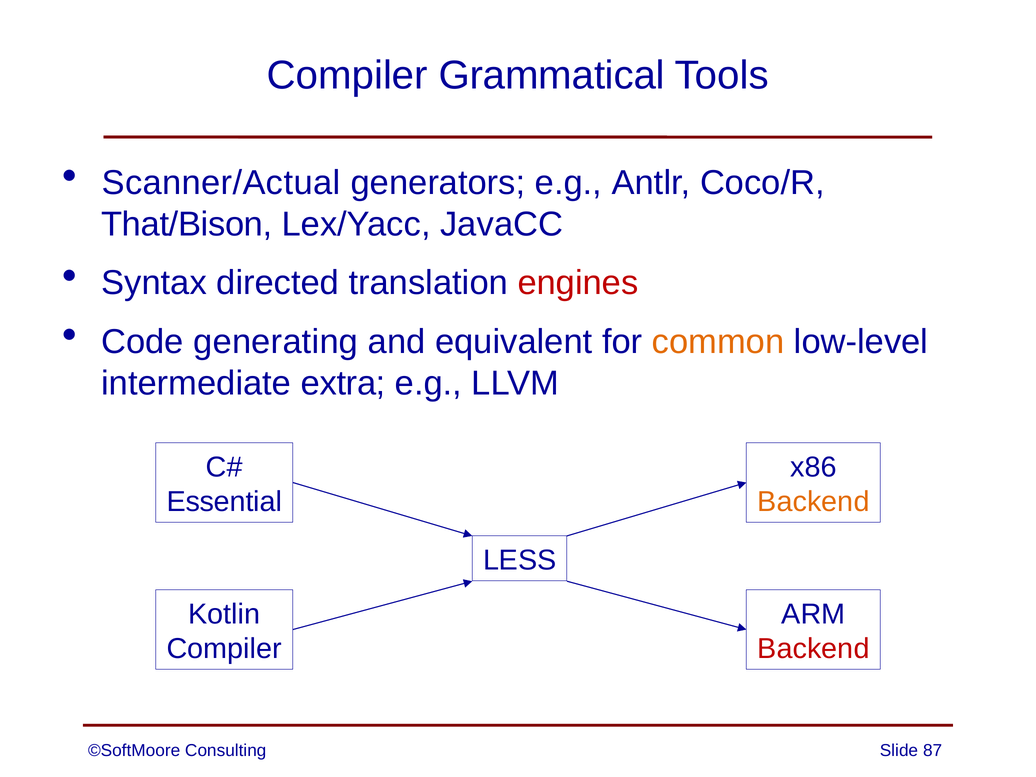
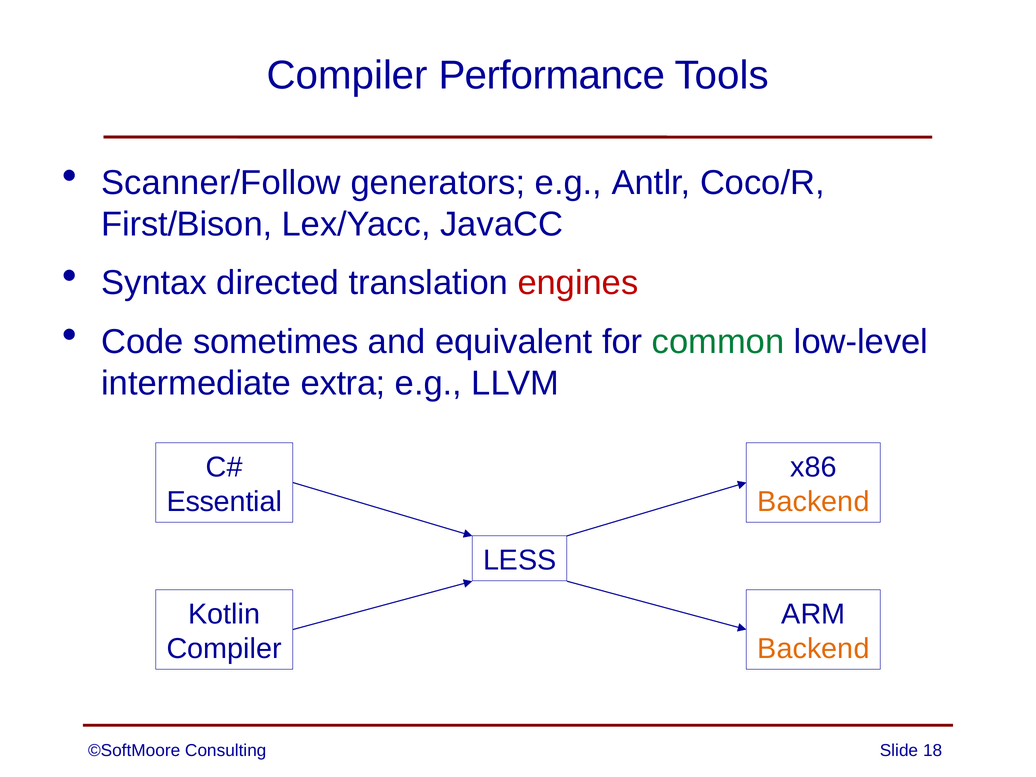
Grammatical: Grammatical -> Performance
Scanner/Actual: Scanner/Actual -> Scanner/Follow
That/Bison: That/Bison -> First/Bison
generating: generating -> sometimes
common colour: orange -> green
Backend at (813, 649) colour: red -> orange
87: 87 -> 18
